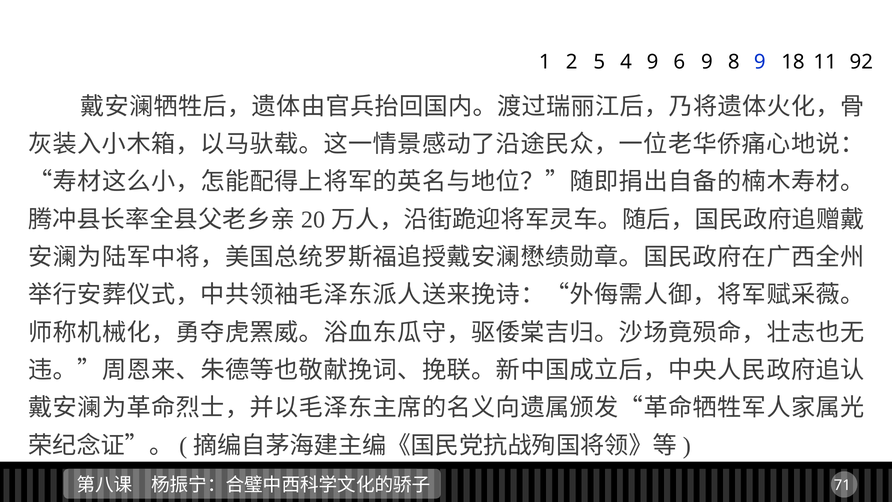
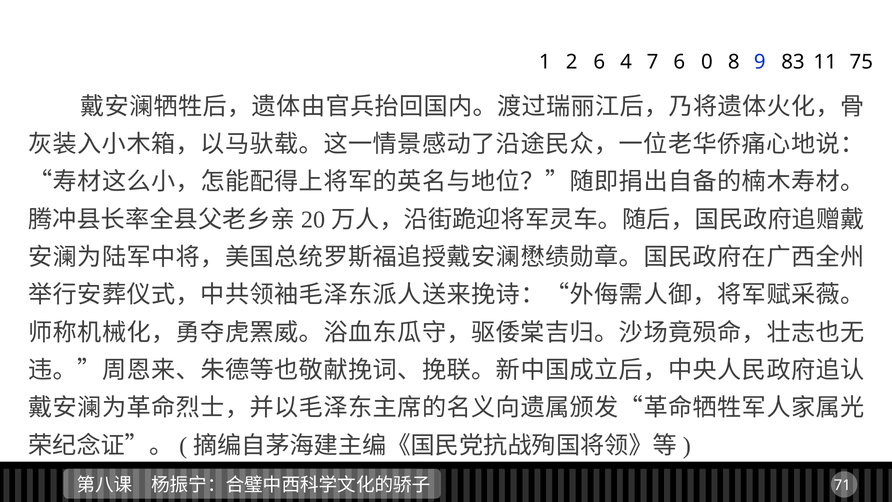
2 5: 5 -> 6
4 9: 9 -> 7
6 9: 9 -> 0
18: 18 -> 83
92: 92 -> 75
